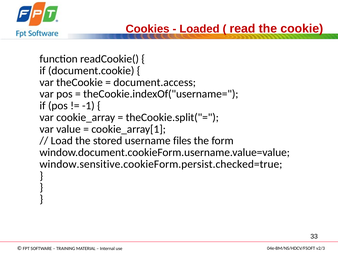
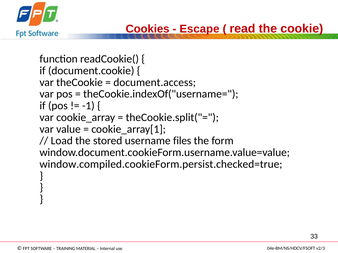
Loaded: Loaded -> Escape
window.sensitive.cookieForm.persist.checked=true: window.sensitive.cookieForm.persist.checked=true -> window.compiled.cookieForm.persist.checked=true
